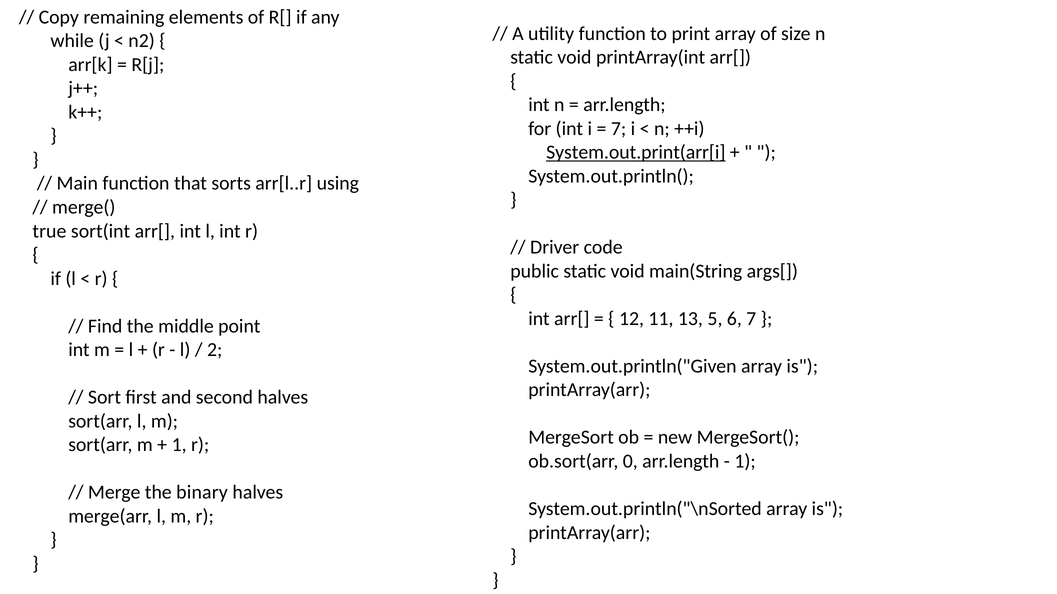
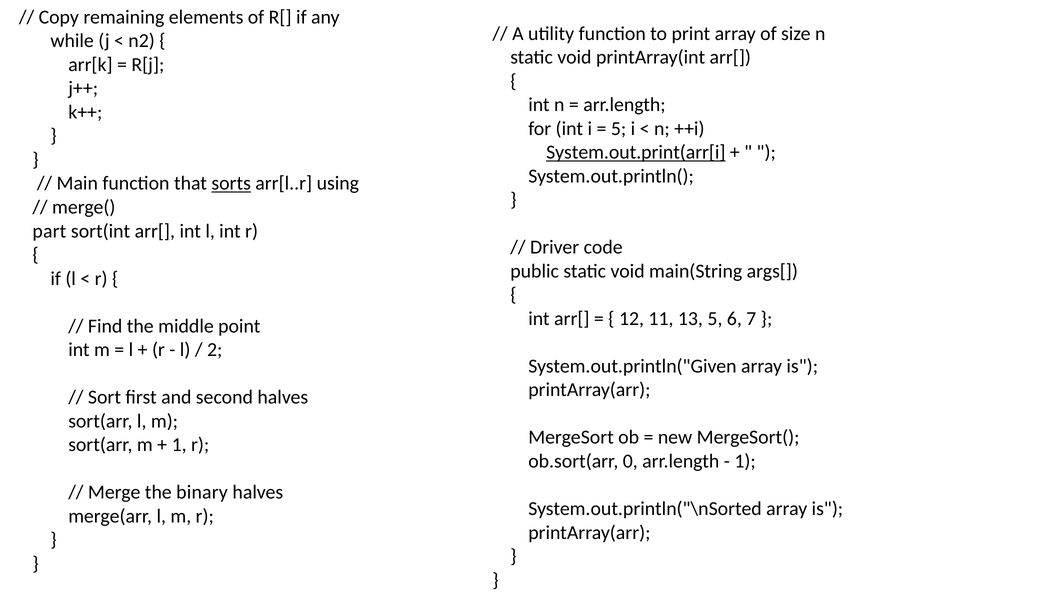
7 at (619, 129): 7 -> 5
sorts underline: none -> present
true: true -> part
